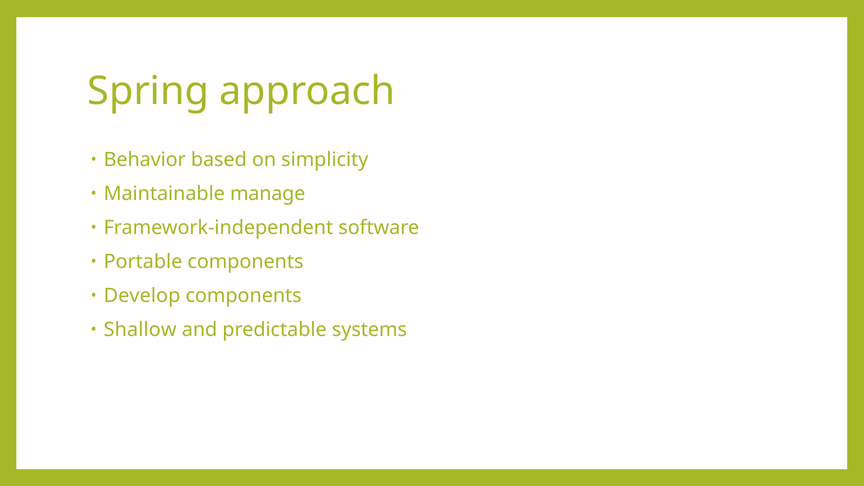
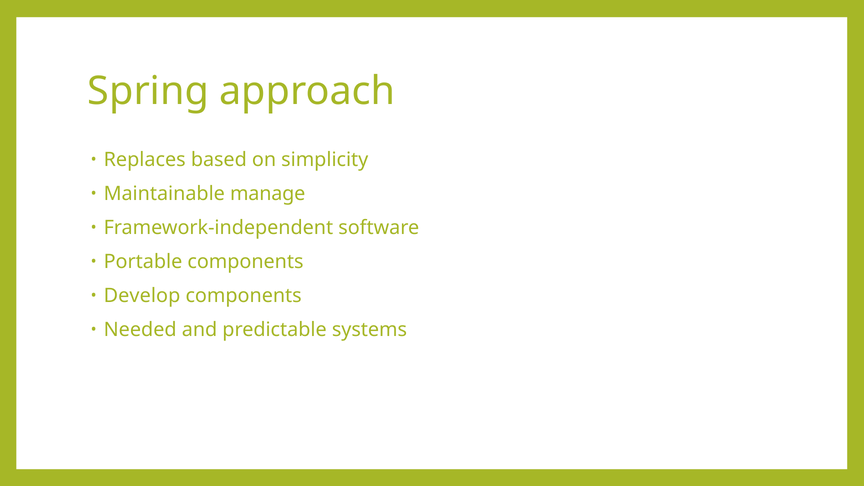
Behavior: Behavior -> Replaces
Shallow: Shallow -> Needed
